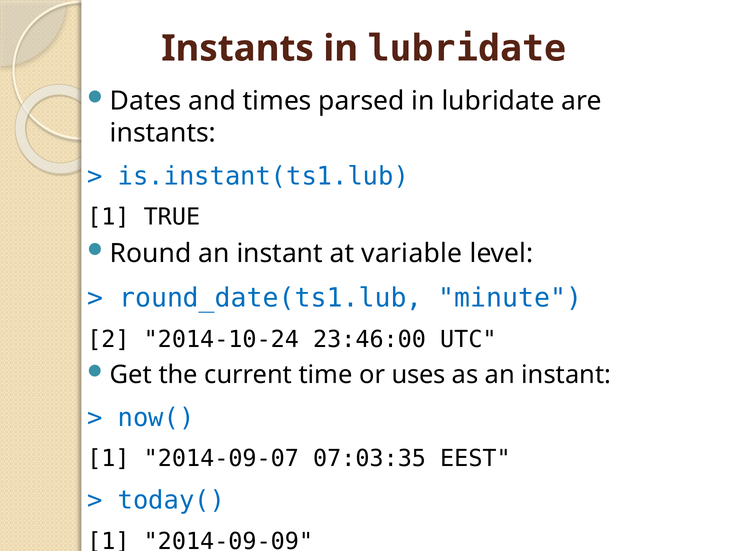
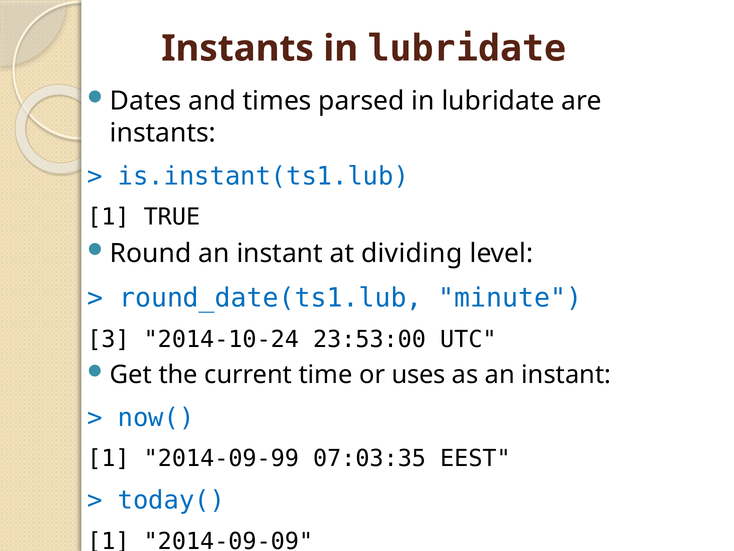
variable: variable -> dividing
2: 2 -> 3
23:46:00: 23:46:00 -> 23:53:00
2014-09-07: 2014-09-07 -> 2014-09-99
